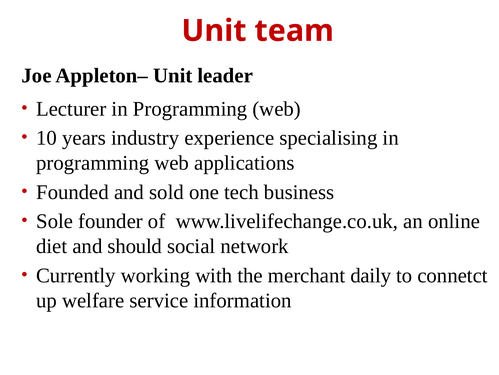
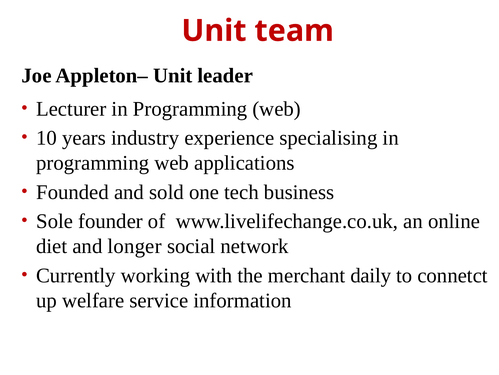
should: should -> longer
